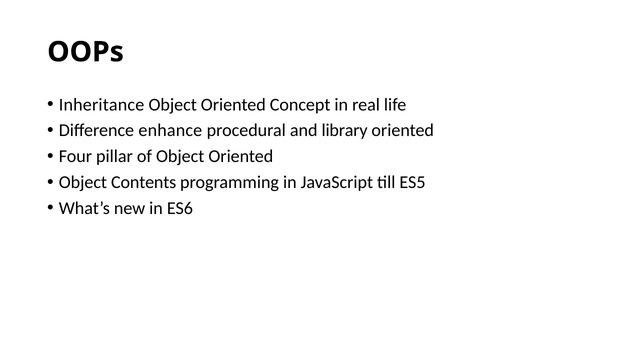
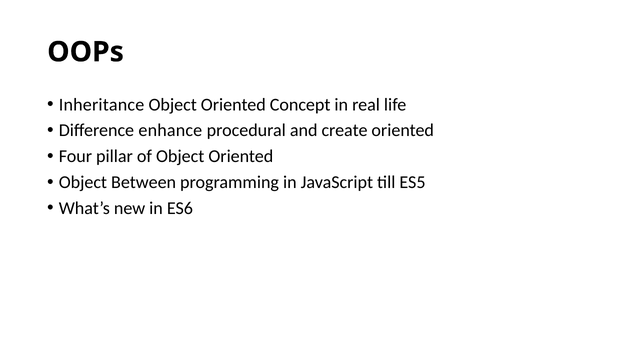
library: library -> create
Contents: Contents -> Between
